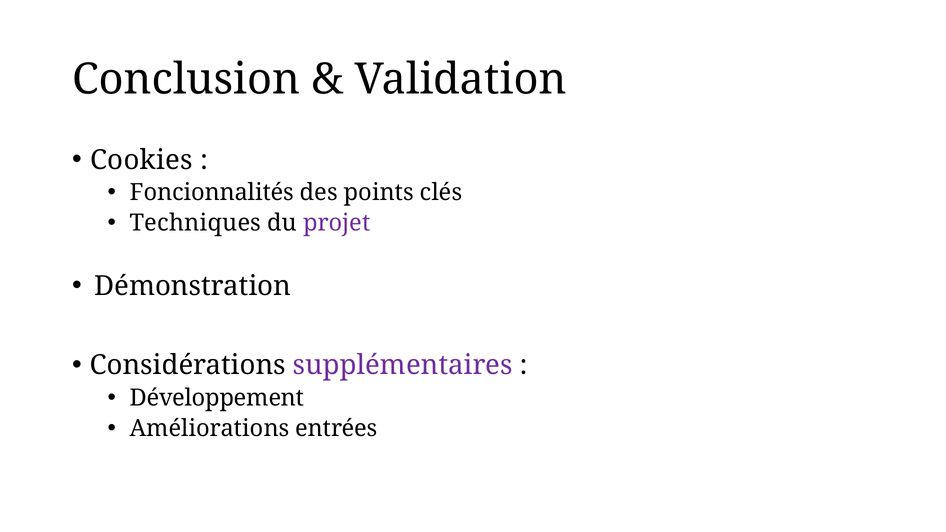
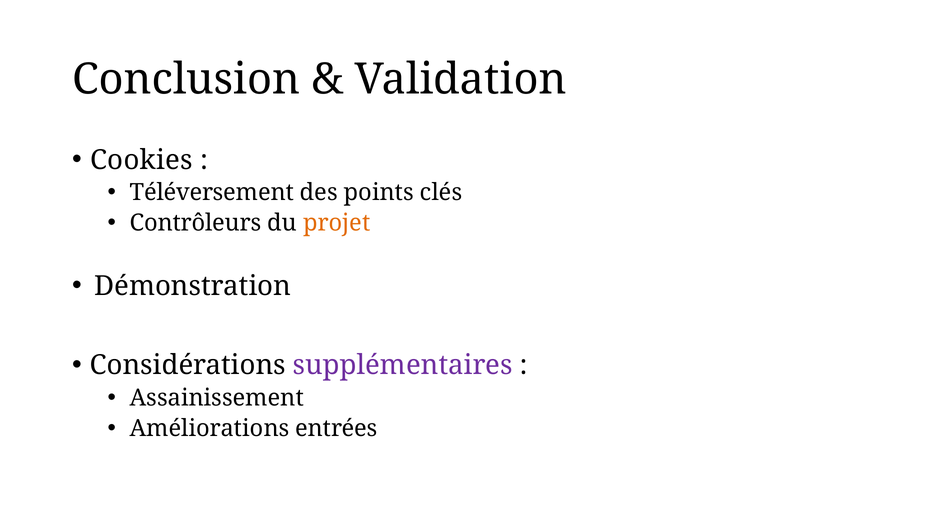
Foncionnalités: Foncionnalités -> Téléversement
Techniques: Techniques -> Contrôleurs
projet colour: purple -> orange
Développement: Développement -> Assainissement
